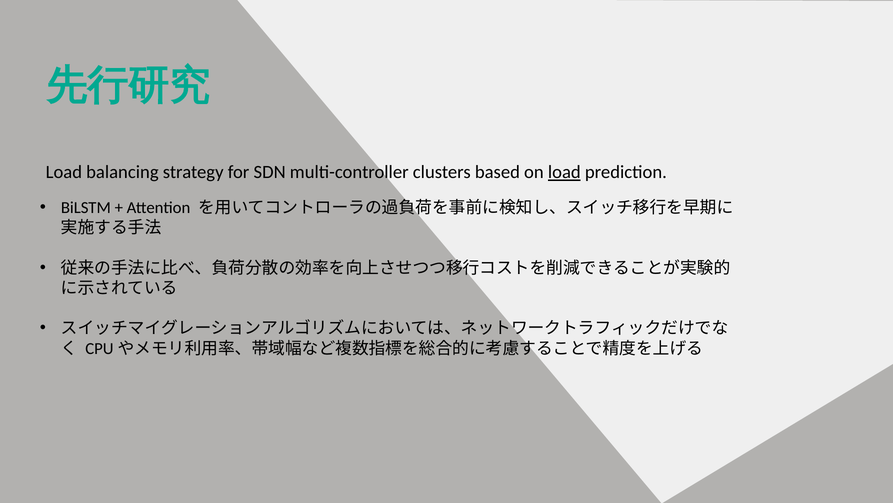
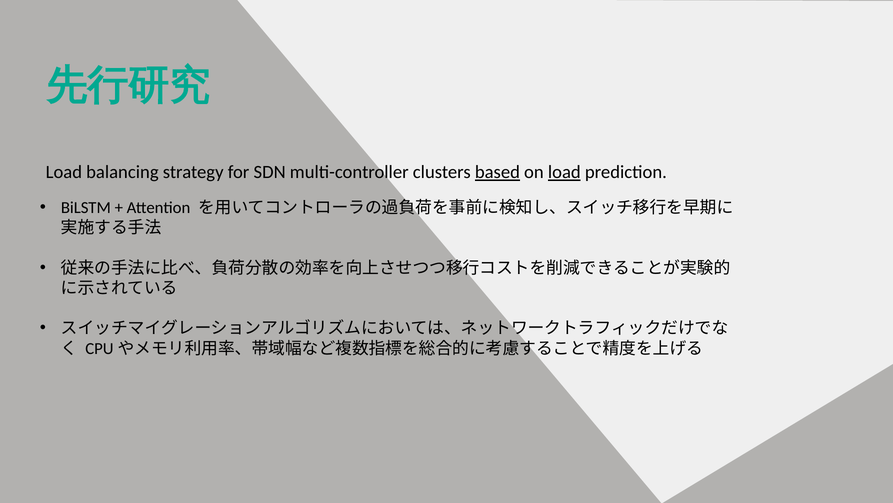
based underline: none -> present
